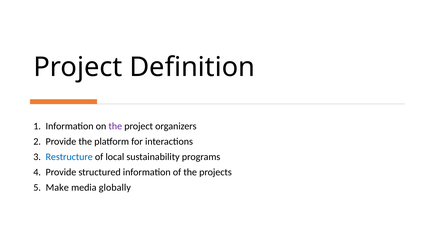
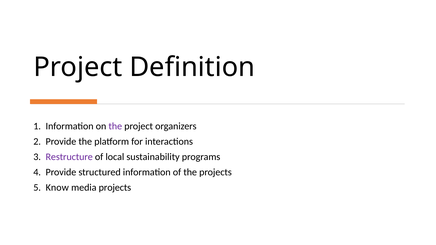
Restructure colour: blue -> purple
Make: Make -> Know
media globally: globally -> projects
